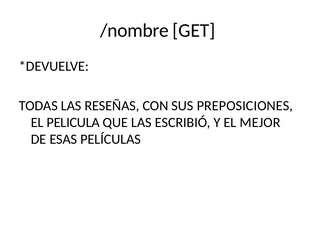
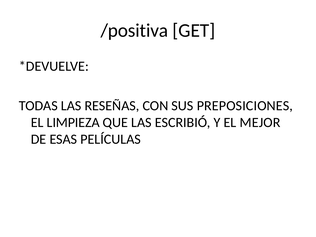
/nombre: /nombre -> /positiva
PELICULA: PELICULA -> LIMPIEZA
